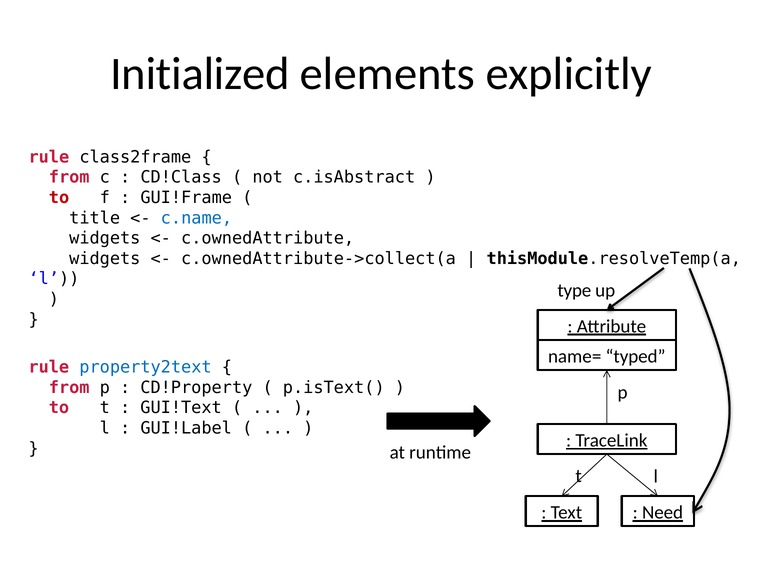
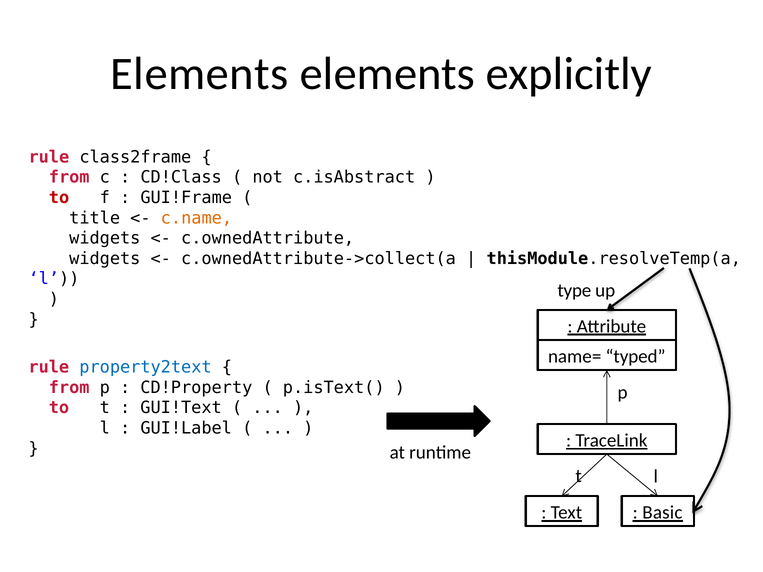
Initialized at (200, 74): Initialized -> Elements
c.name colour: blue -> orange
Need: Need -> Basic
